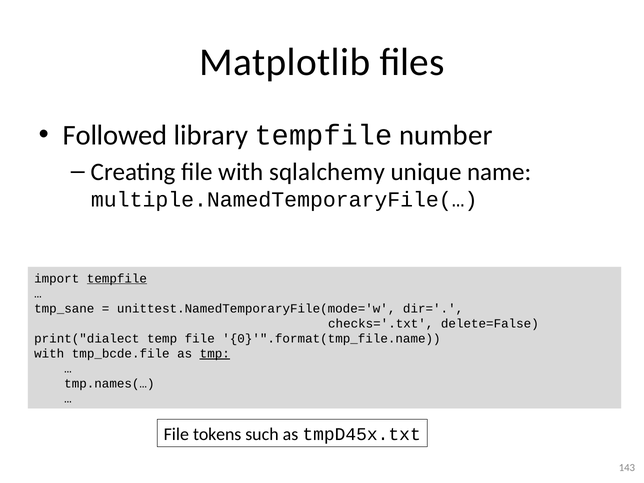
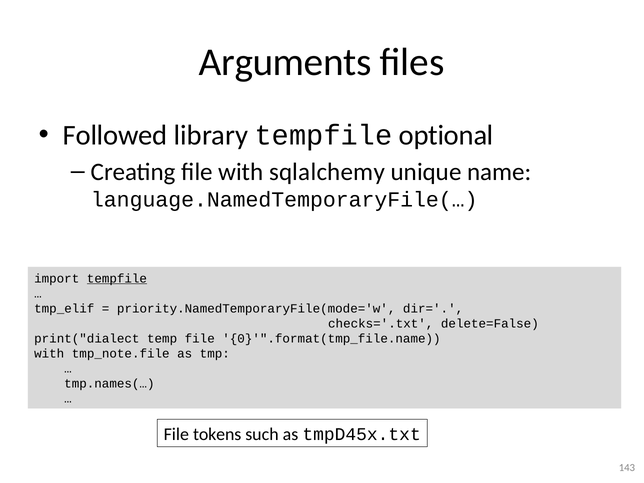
Matplotlib: Matplotlib -> Arguments
number: number -> optional
multiple.NamedTemporaryFile(…: multiple.NamedTemporaryFile(… -> language.NamedTemporaryFile(…
tmp_sane: tmp_sane -> tmp_elif
unittest.NamedTemporaryFile(mode='w: unittest.NamedTemporaryFile(mode='w -> priority.NamedTemporaryFile(mode='w
tmp_bcde.file: tmp_bcde.file -> tmp_note.file
tmp underline: present -> none
